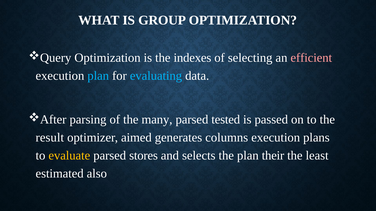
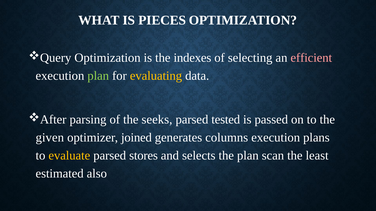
GROUP: GROUP -> PIECES
plan at (98, 76) colour: light blue -> light green
evaluating colour: light blue -> yellow
many: many -> seeks
result: result -> given
aimed: aimed -> joined
their: their -> scan
